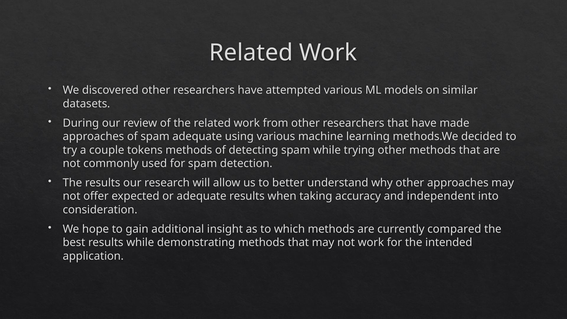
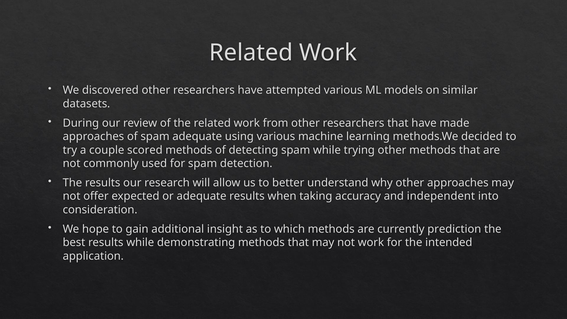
tokens: tokens -> scored
compared: compared -> prediction
